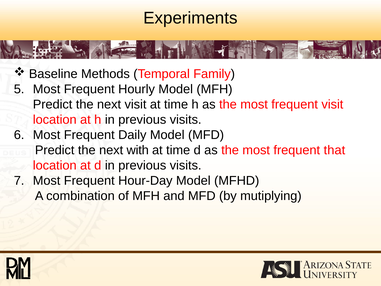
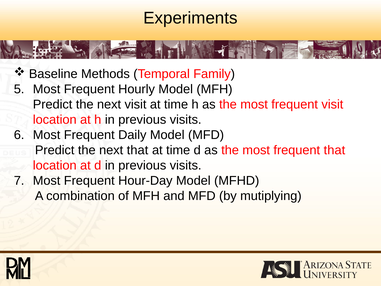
next with: with -> that
